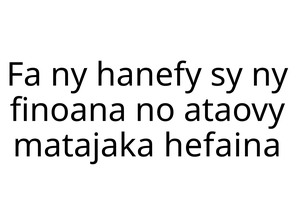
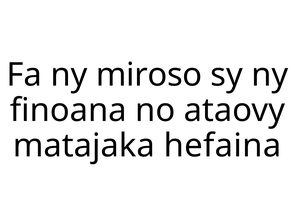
hanefy: hanefy -> miroso
